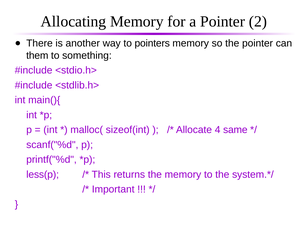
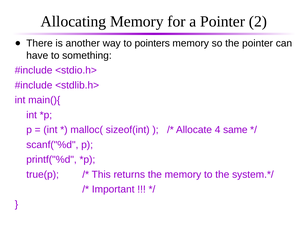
them: them -> have
less(p: less(p -> true(p
